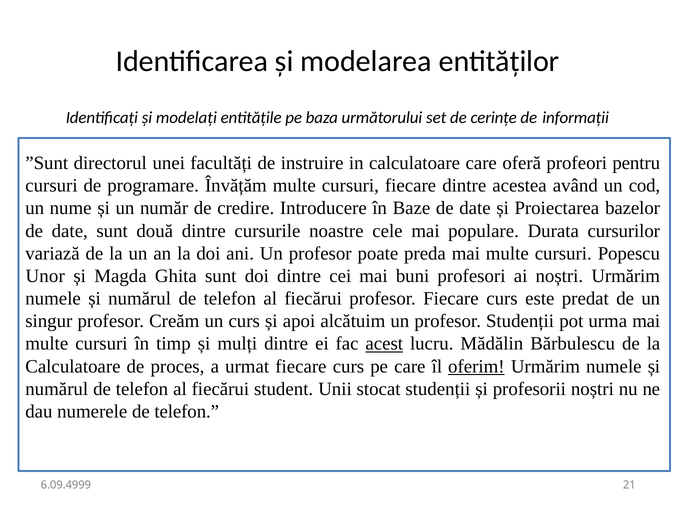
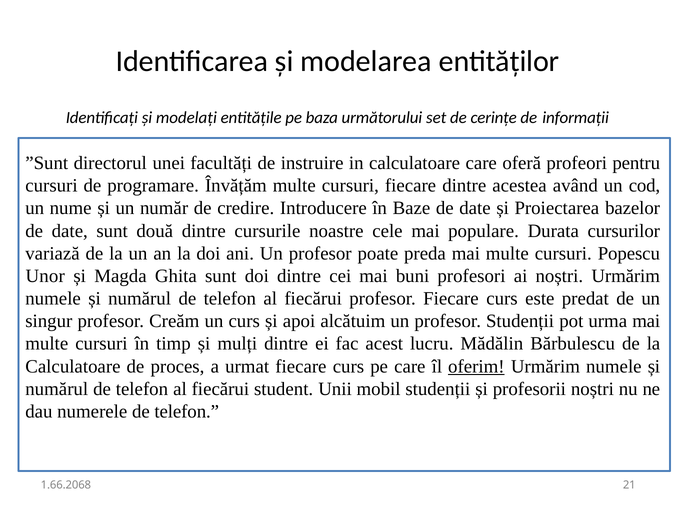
acest underline: present -> none
stocat: stocat -> mobil
6.09.4999: 6.09.4999 -> 1.66.2068
